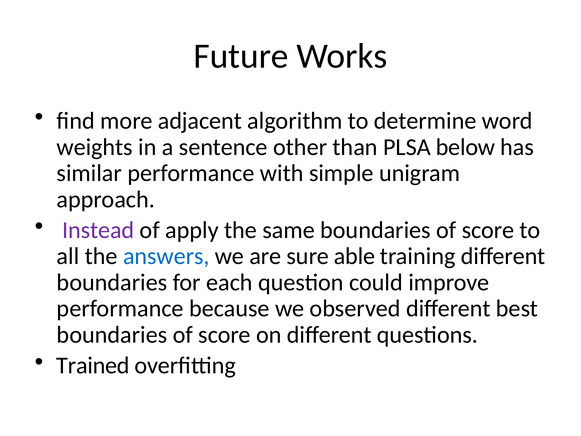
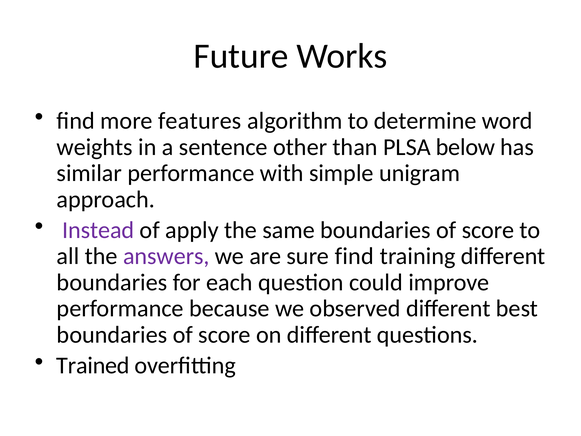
adjacent: adjacent -> features
answers colour: blue -> purple
sure able: able -> find
